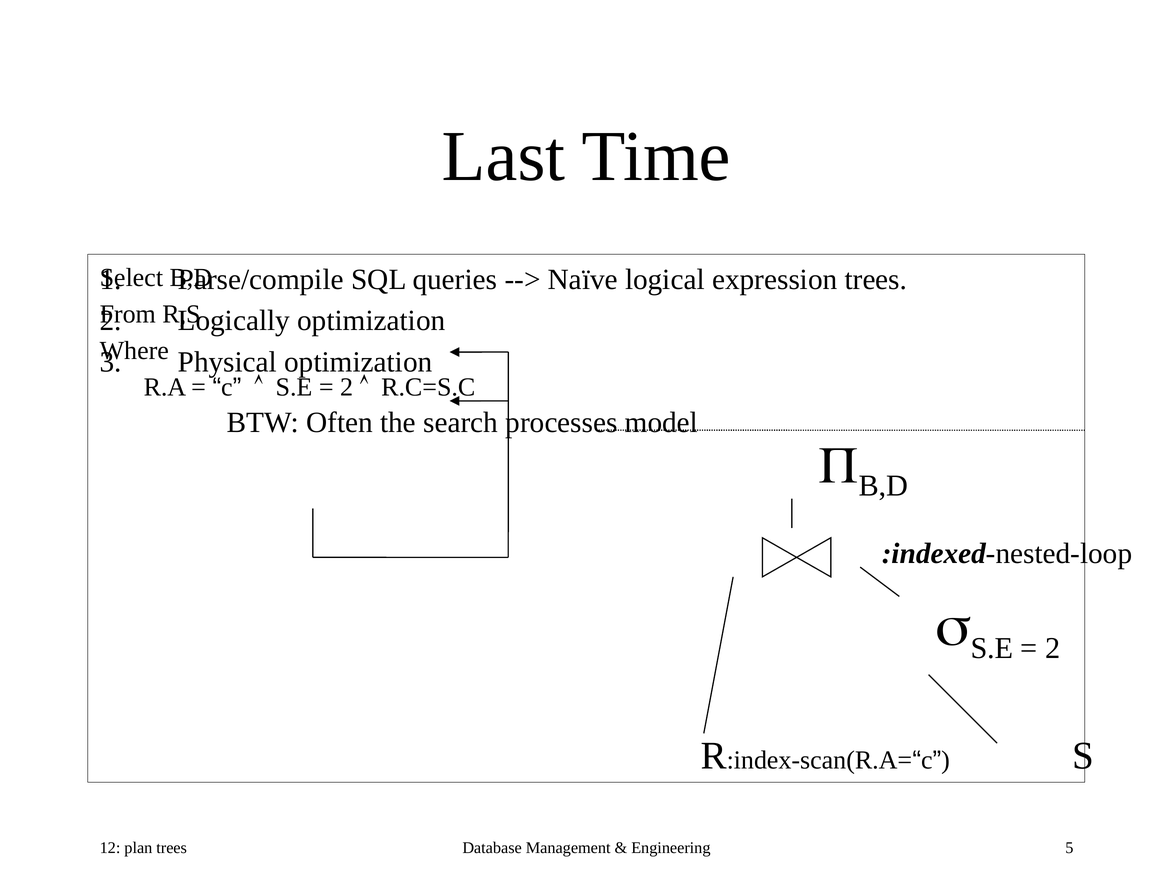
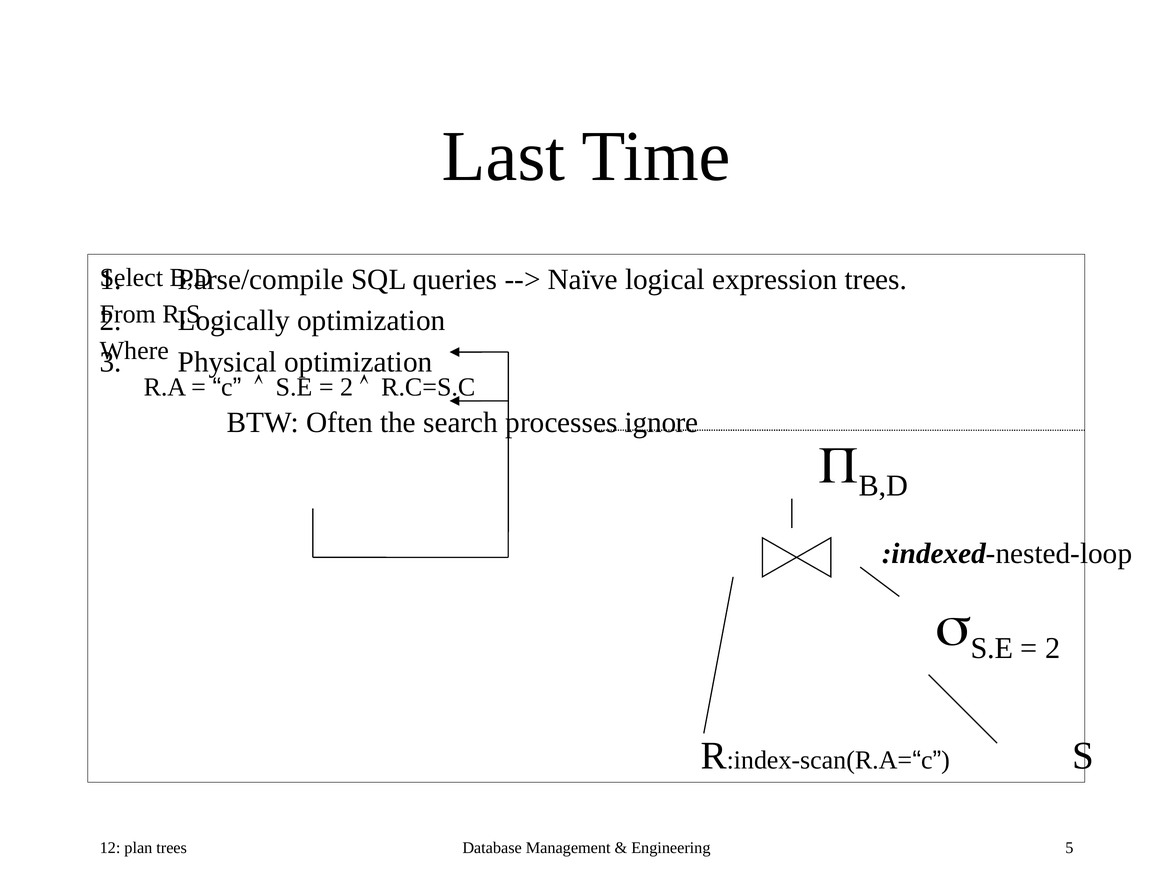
model: model -> ignore
